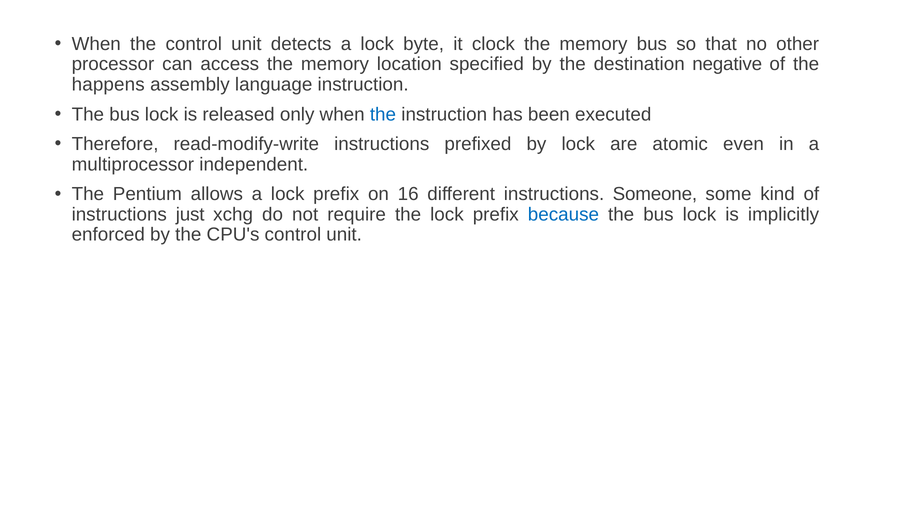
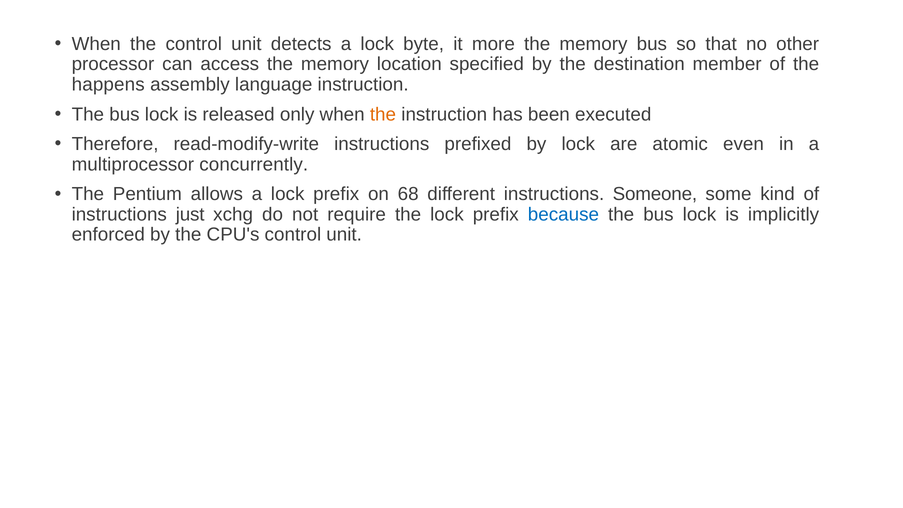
clock: clock -> more
negative: negative -> member
the at (383, 114) colour: blue -> orange
independent: independent -> concurrently
16: 16 -> 68
